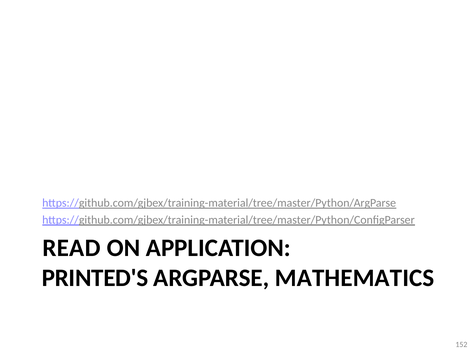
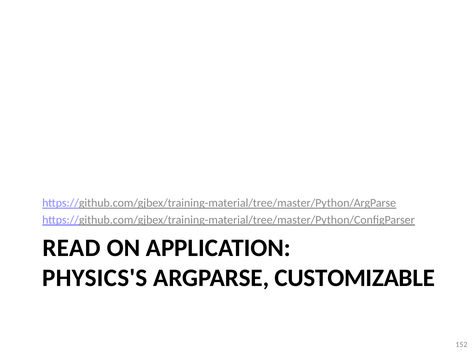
PRINTED'S: PRINTED'S -> PHYSICS'S
MATHEMATICS: MATHEMATICS -> CUSTOMIZABLE
